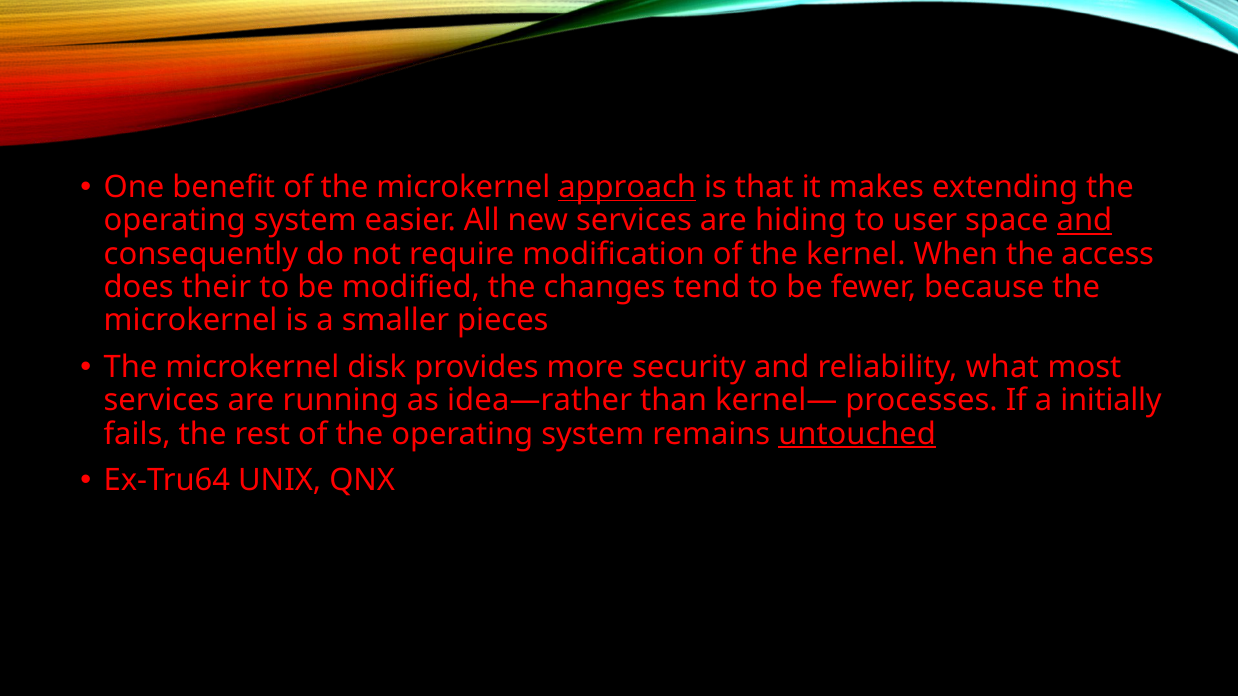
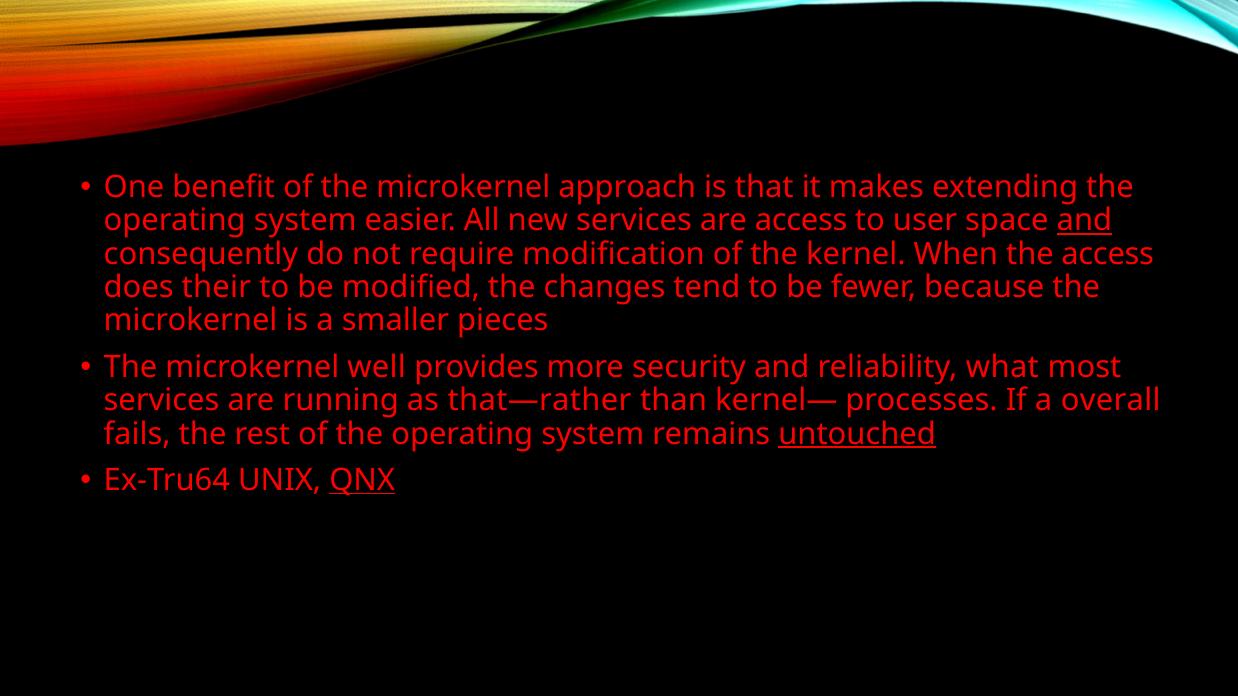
approach underline: present -> none
are hiding: hiding -> access
disk: disk -> well
idea—rather: idea—rather -> that—rather
initially: initially -> overall
QNX underline: none -> present
